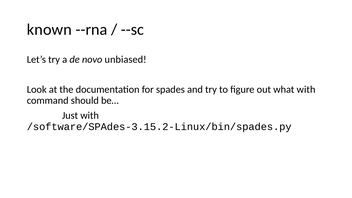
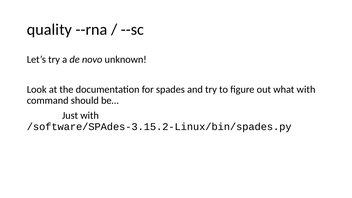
known: known -> quality
unbiased: unbiased -> unknown
